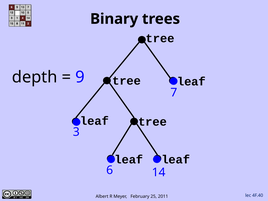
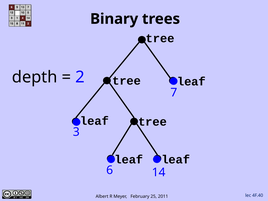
9: 9 -> 2
